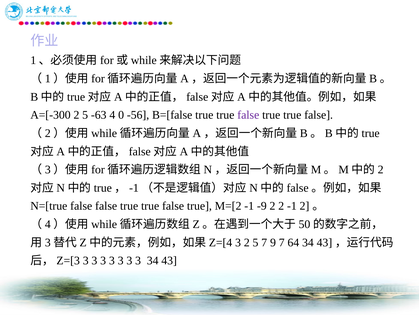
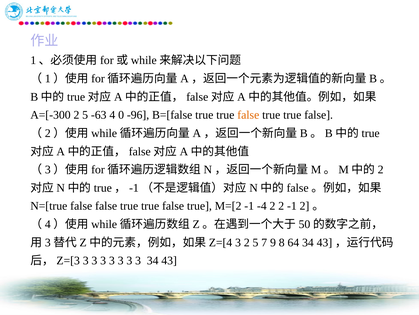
-56: -56 -> -96
false at (248, 115) colour: purple -> orange
-9: -9 -> -4
9 7: 7 -> 8
